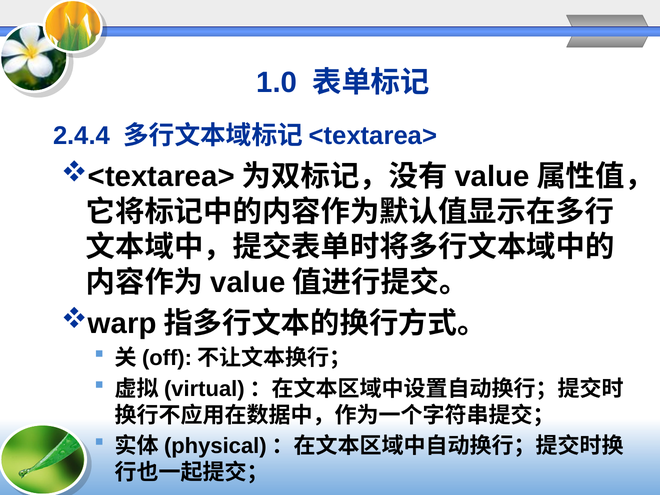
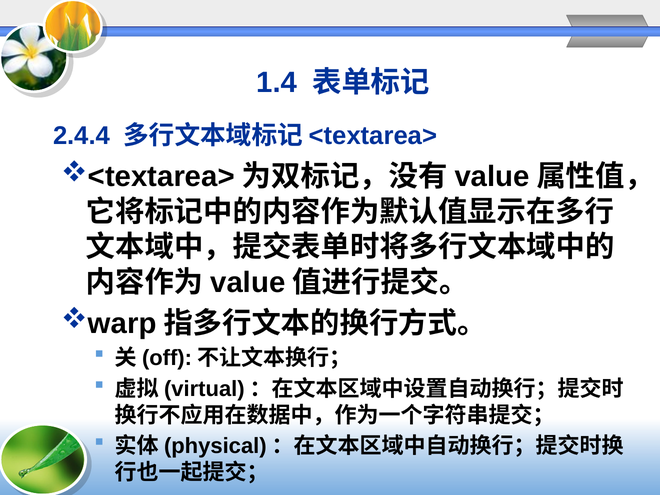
1.0: 1.0 -> 1.4
